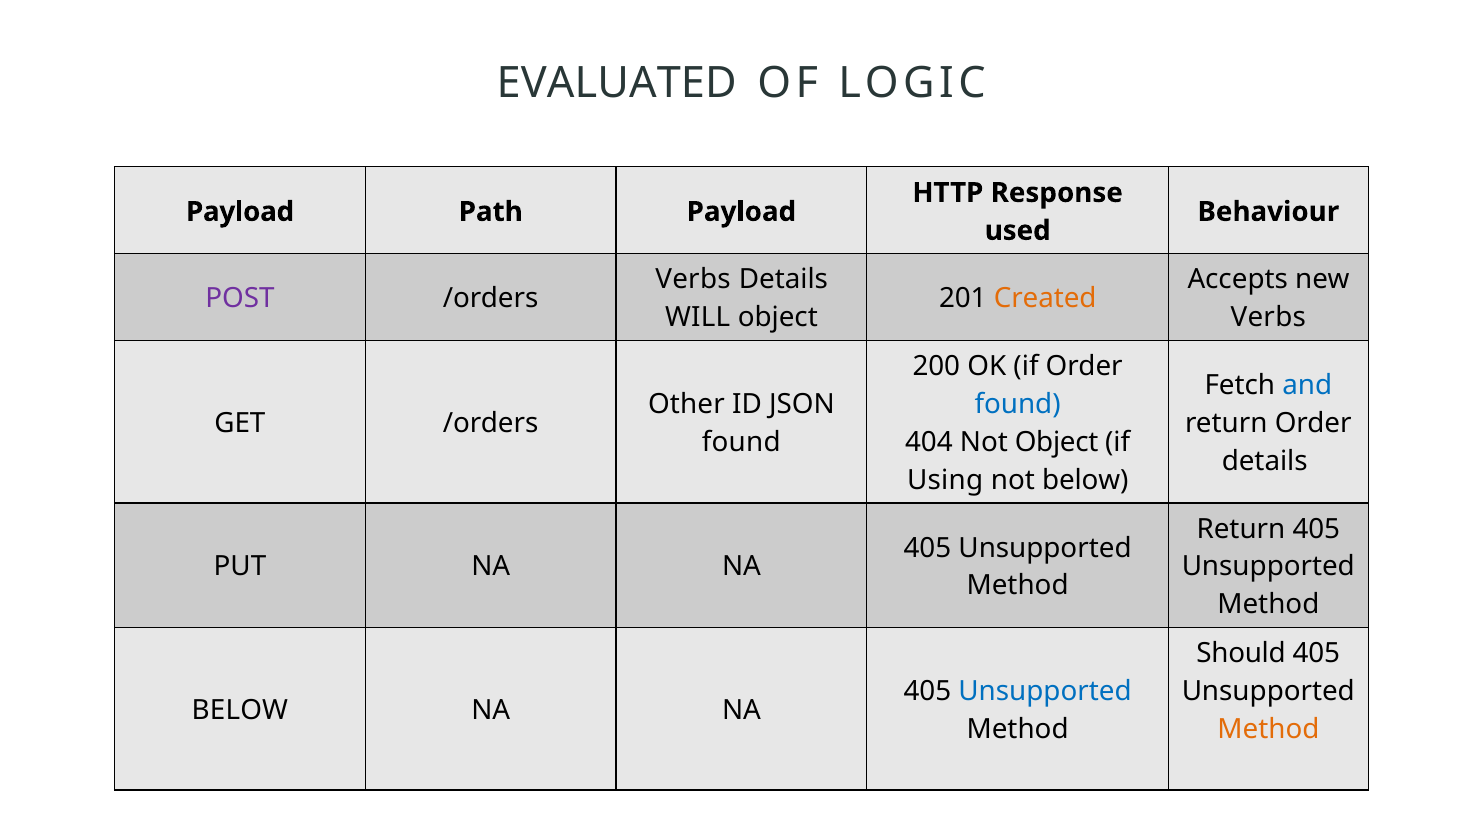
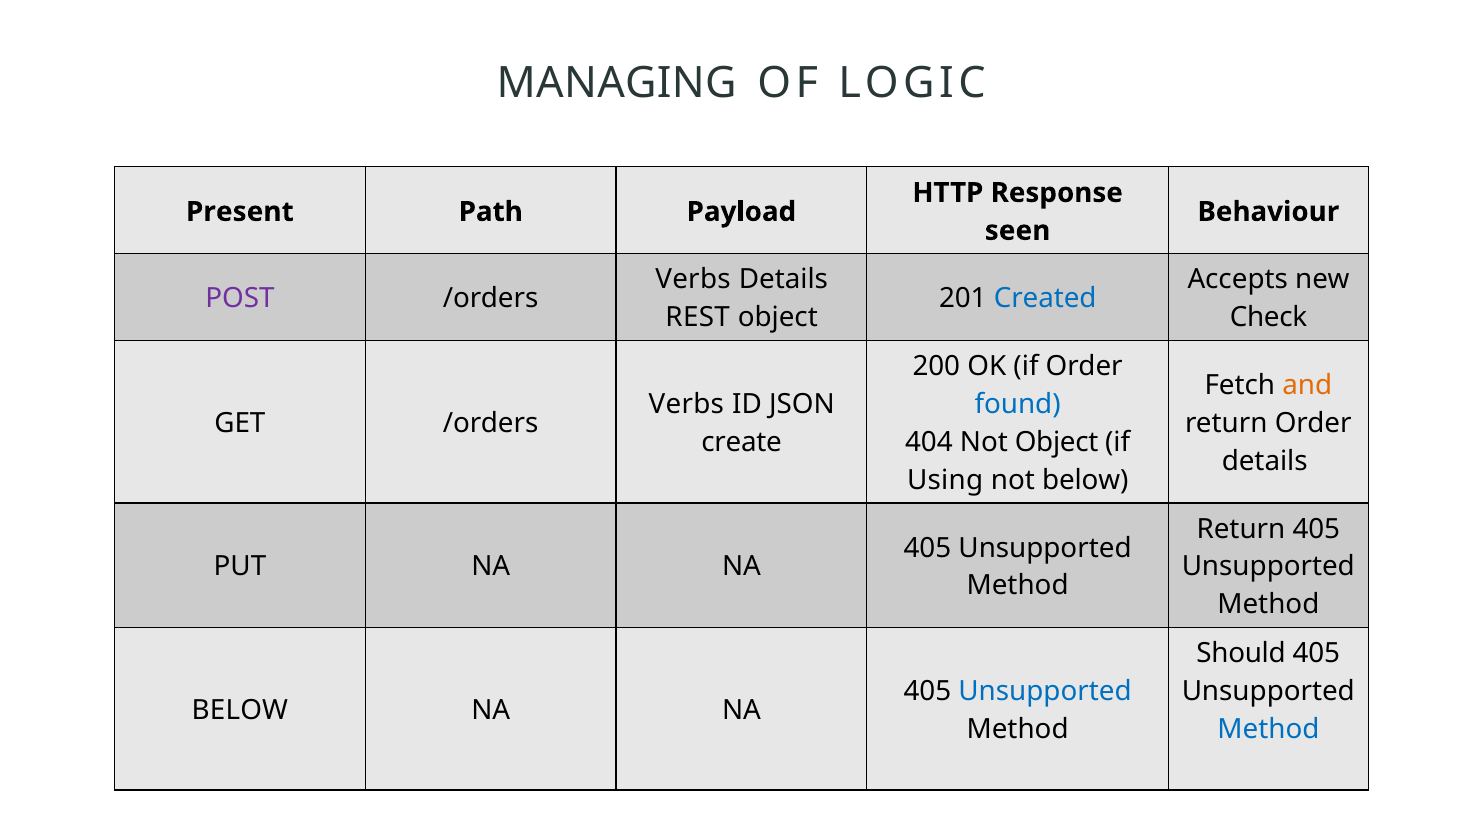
EVALUATED: EVALUATED -> MANAGING
Payload at (240, 212): Payload -> Present
used: used -> seen
Created colour: orange -> blue
WILL: WILL -> REST
Verbs at (1268, 318): Verbs -> Check
and colour: blue -> orange
Other at (686, 404): Other -> Verbs
found at (741, 442): found -> create
Method at (1268, 729) colour: orange -> blue
